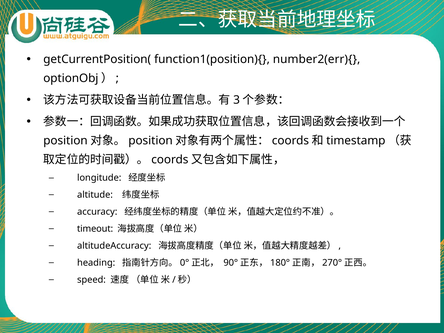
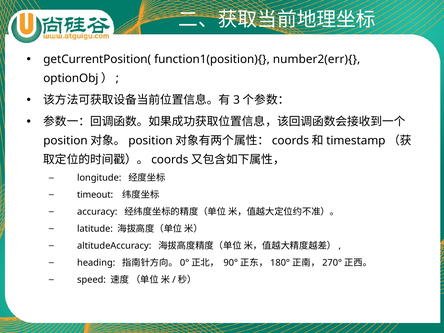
altitude: altitude -> timeout
timeout: timeout -> latitude
